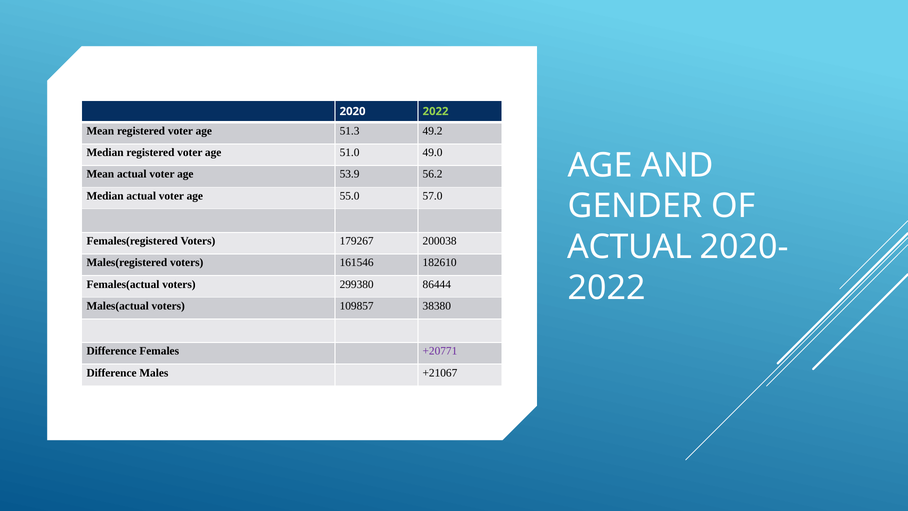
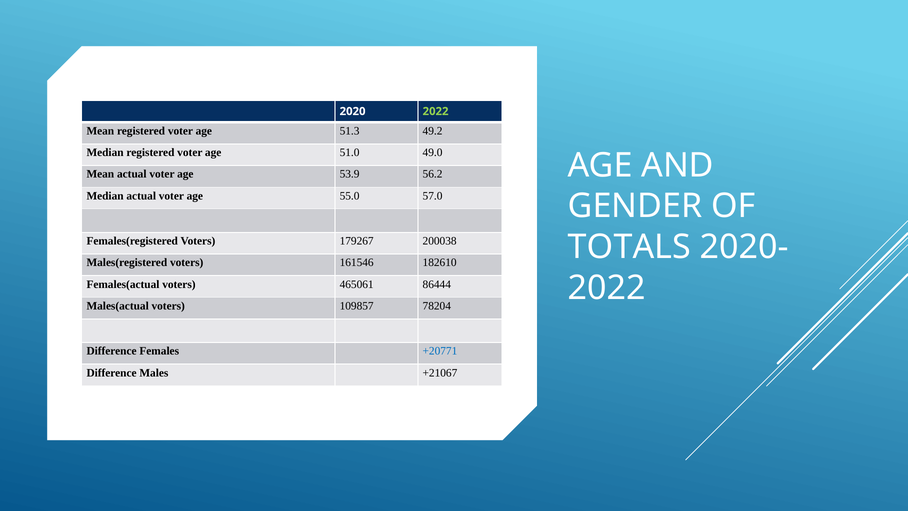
ACTUAL at (630, 247): ACTUAL -> TOTALS
299380: 299380 -> 465061
38380: 38380 -> 78204
+20771 colour: purple -> blue
